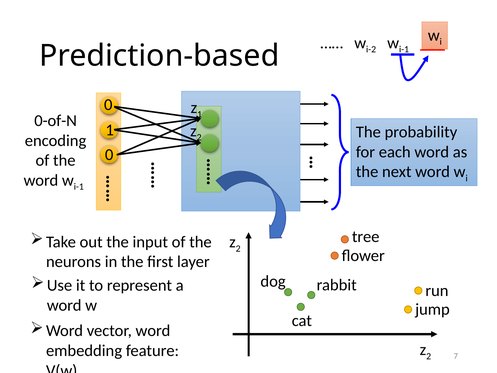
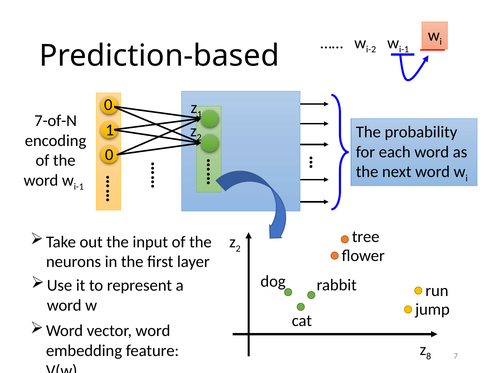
0-of-N: 0-of-N -> 7-of-N
2 at (429, 356): 2 -> 8
